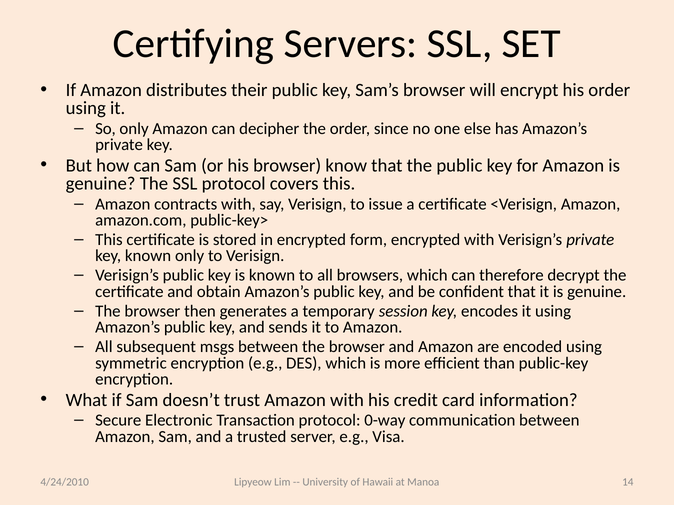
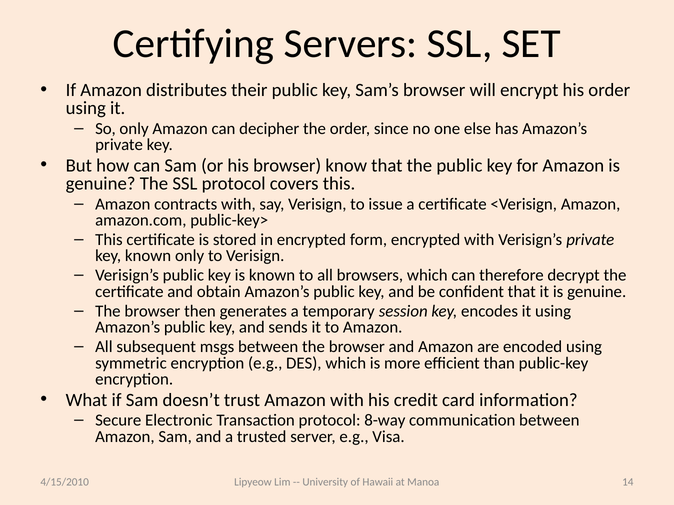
0-way: 0-way -> 8-way
4/24/2010: 4/24/2010 -> 4/15/2010
